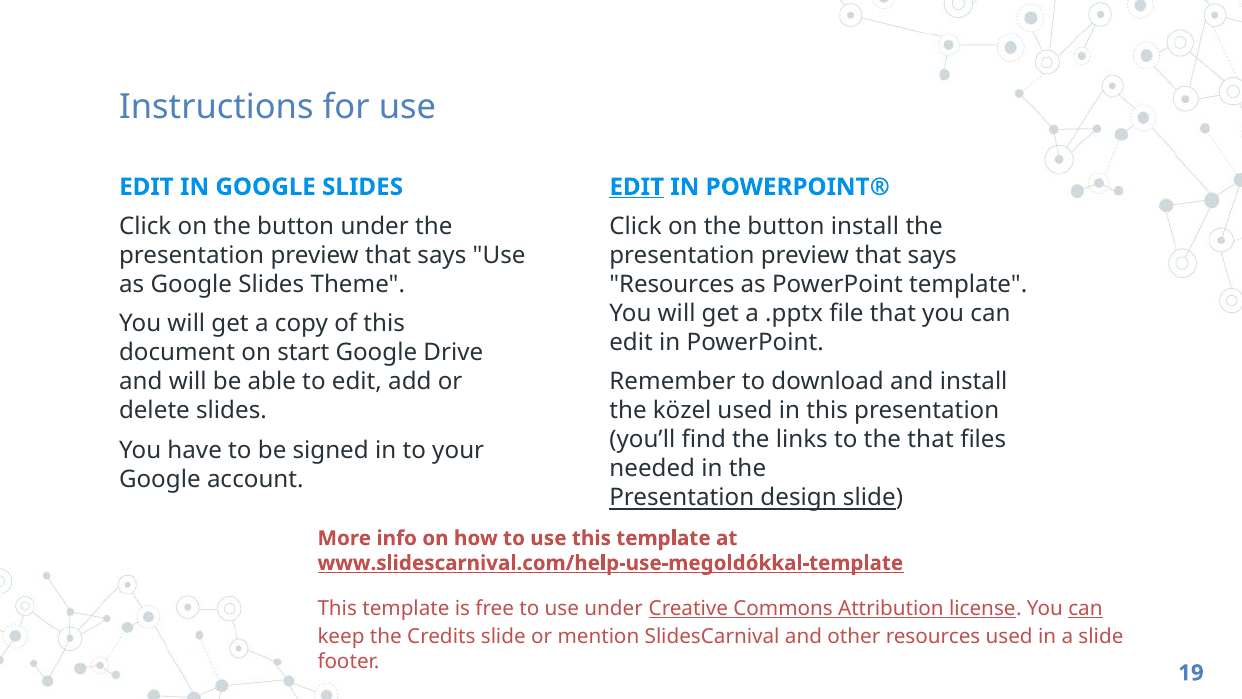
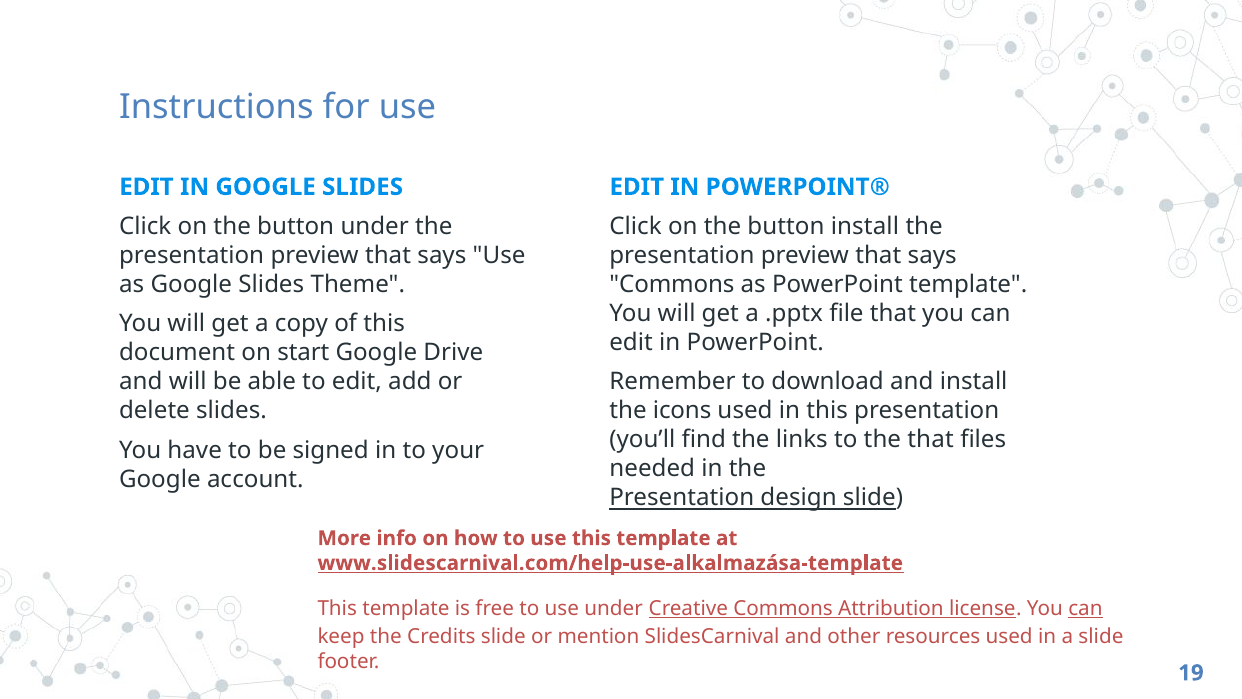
EDIT at (637, 187) underline: present -> none
Resources at (672, 284): Resources -> Commons
közel: közel -> icons
www.slidescarnival.com/help-use-megoldókkal-template: www.slidescarnival.com/help-use-megoldókkal-template -> www.slidescarnival.com/help-use-alkalmazása-template
